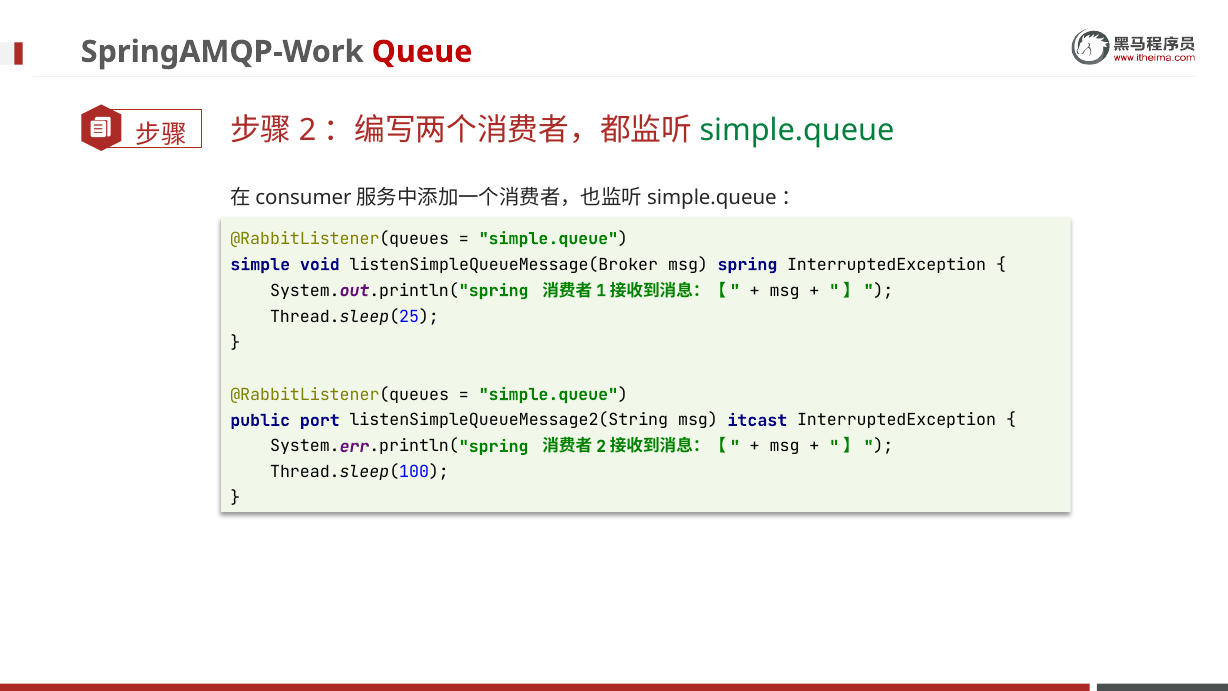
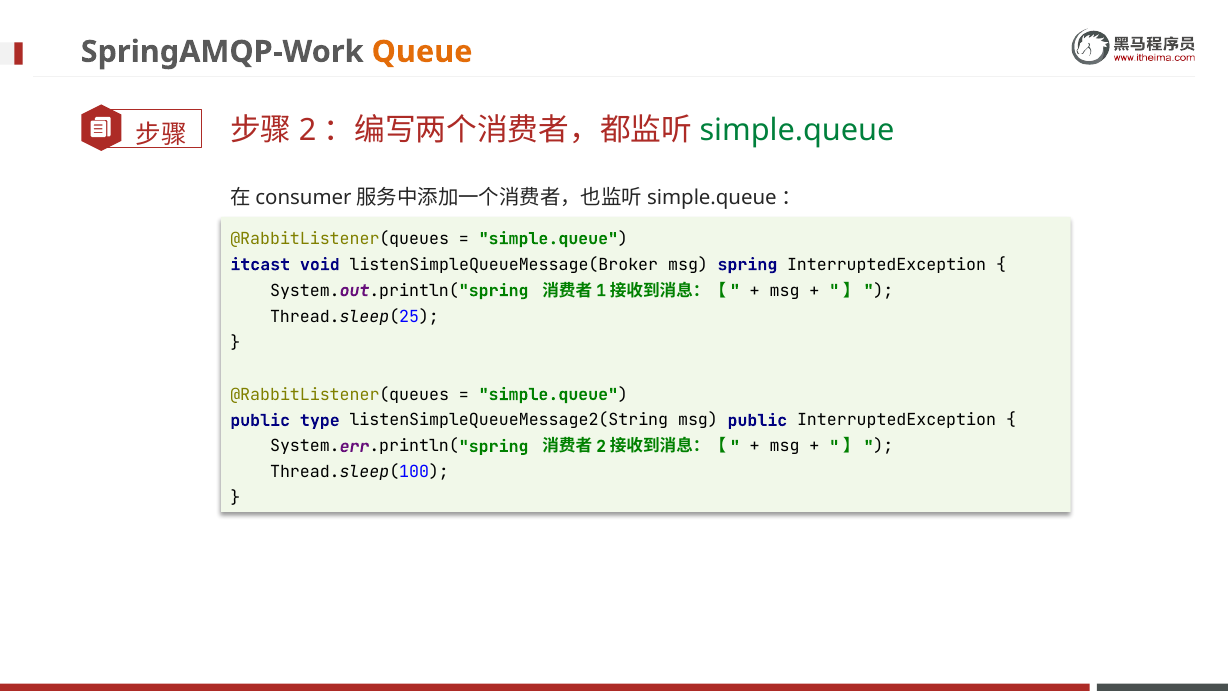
Queue colour: red -> orange
simple: simple -> itcast
port: port -> type
msg itcast: itcast -> public
